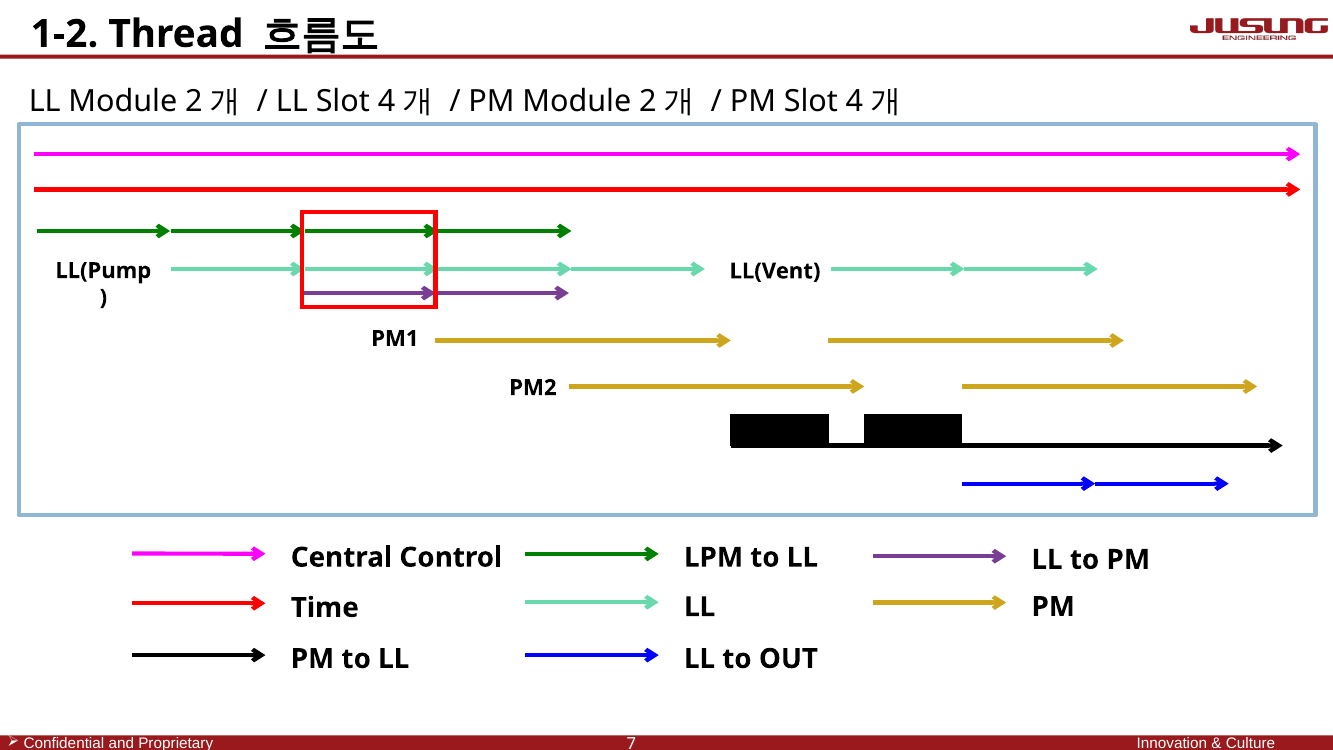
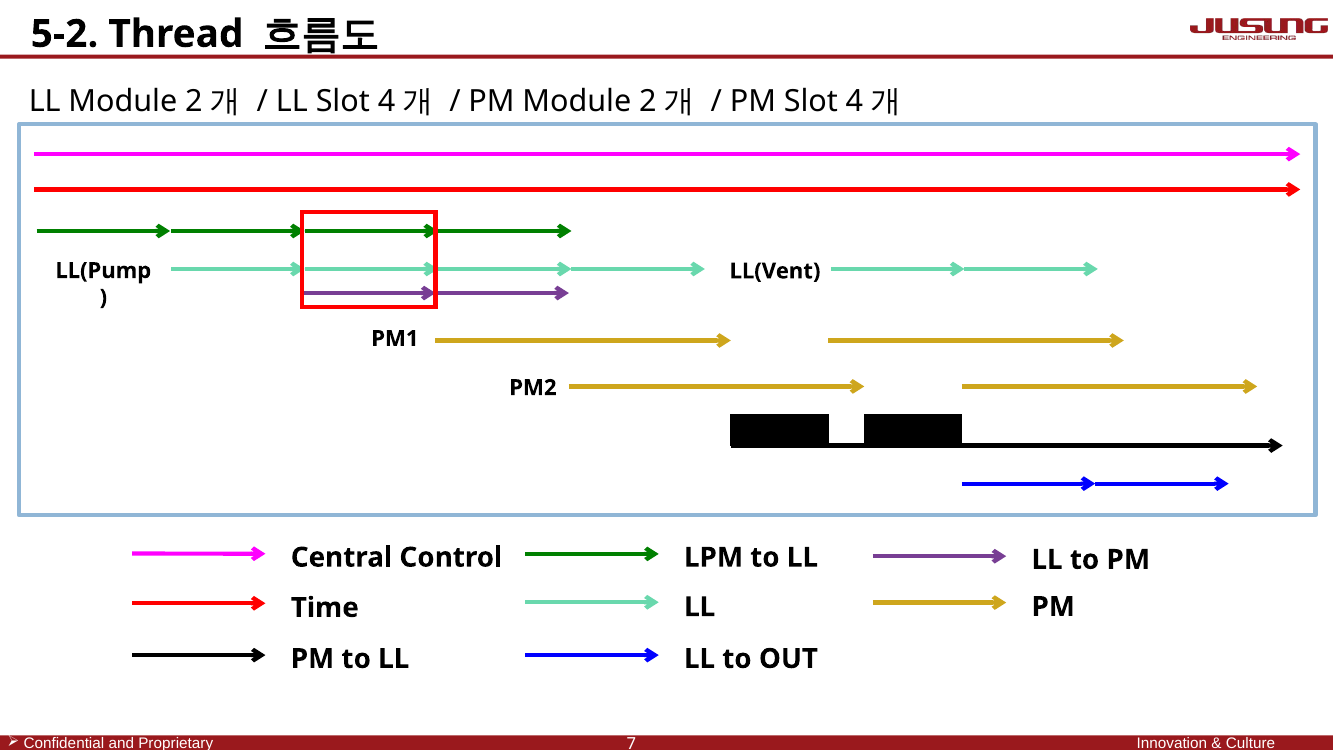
1-2: 1-2 -> 5-2
